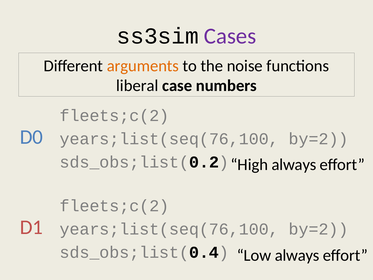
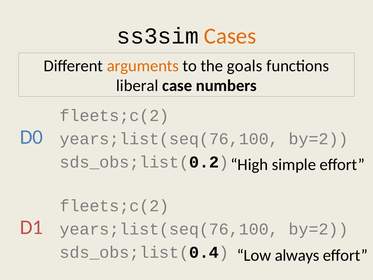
Cases colour: purple -> orange
noise: noise -> goals
High always: always -> simple
